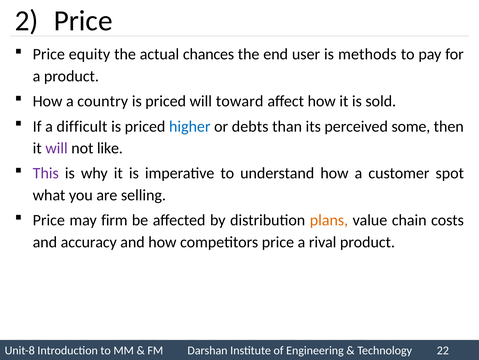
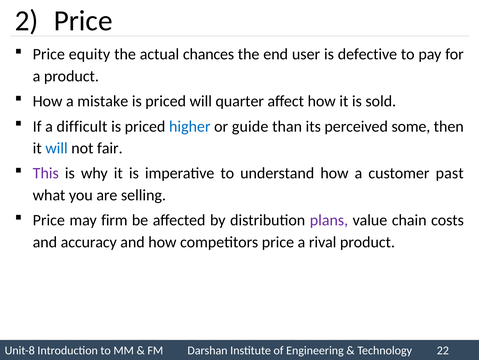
methods: methods -> defective
country: country -> mistake
toward: toward -> quarter
debts: debts -> guide
will at (57, 148) colour: purple -> blue
like: like -> fair
spot: spot -> past
plans colour: orange -> purple
